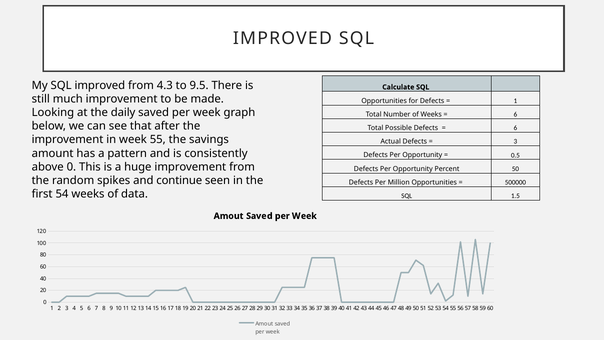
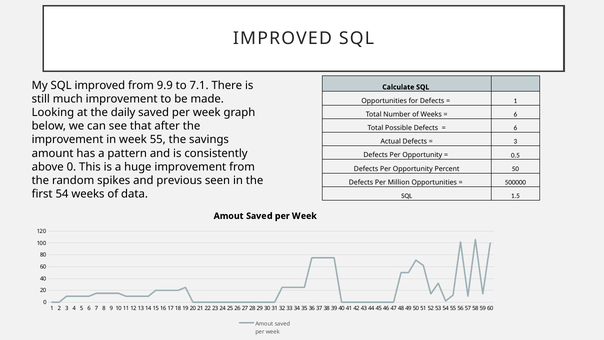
4.3: 4.3 -> 9.9
9.5: 9.5 -> 7.1
continue: continue -> previous
